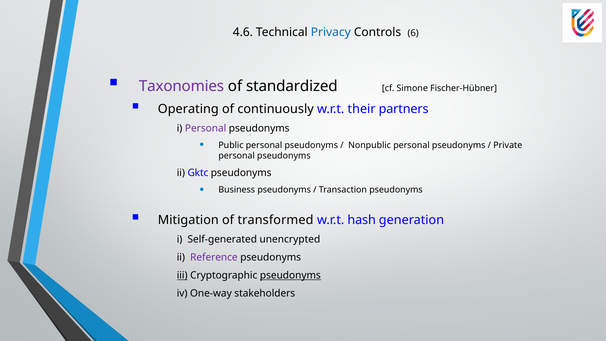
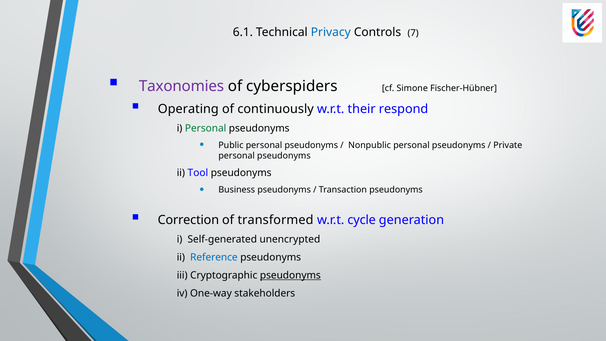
4.6: 4.6 -> 6.1
6: 6 -> 7
standardized: standardized -> cyberspiders
partners: partners -> respond
Personal at (206, 128) colour: purple -> green
Gktc: Gktc -> Tool
Mitigation: Mitigation -> Correction
hash: hash -> cycle
Reference colour: purple -> blue
iii underline: present -> none
